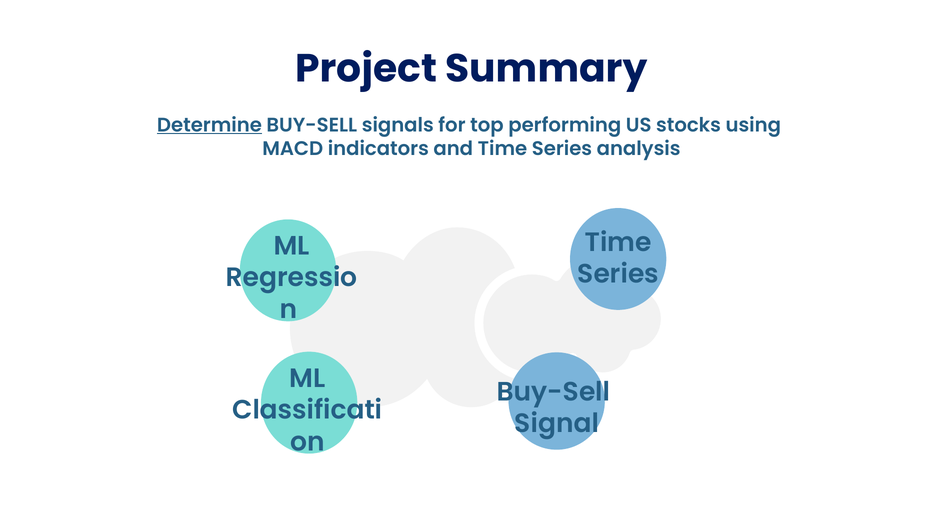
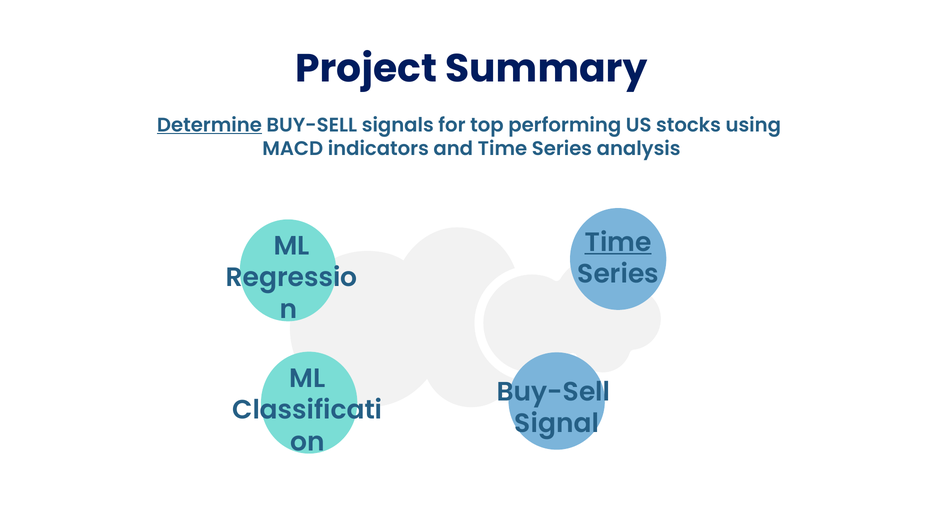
Time at (618, 242) underline: none -> present
